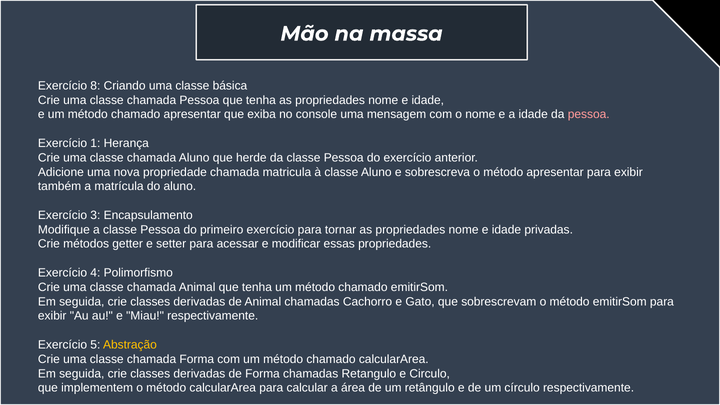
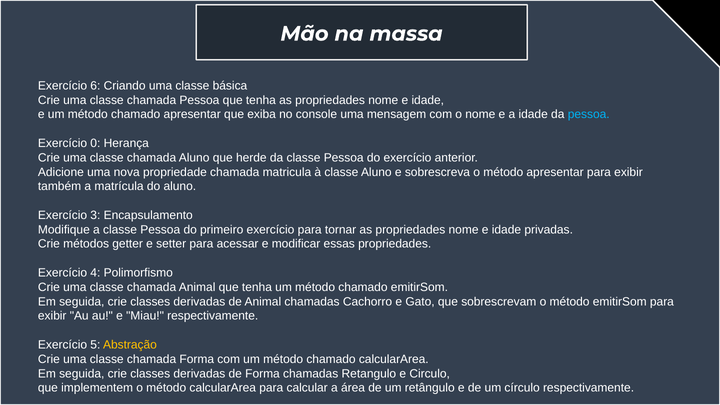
8: 8 -> 6
pessoa at (589, 115) colour: pink -> light blue
1: 1 -> 0
